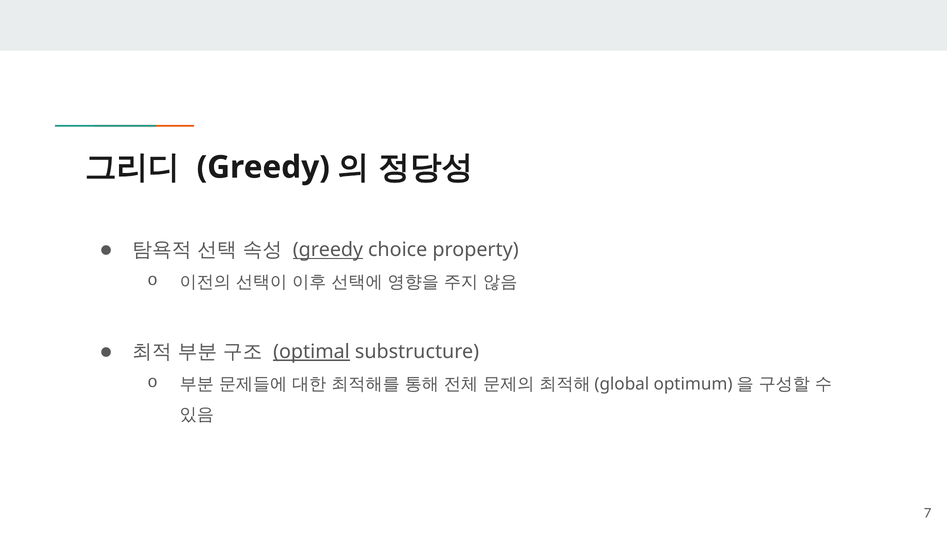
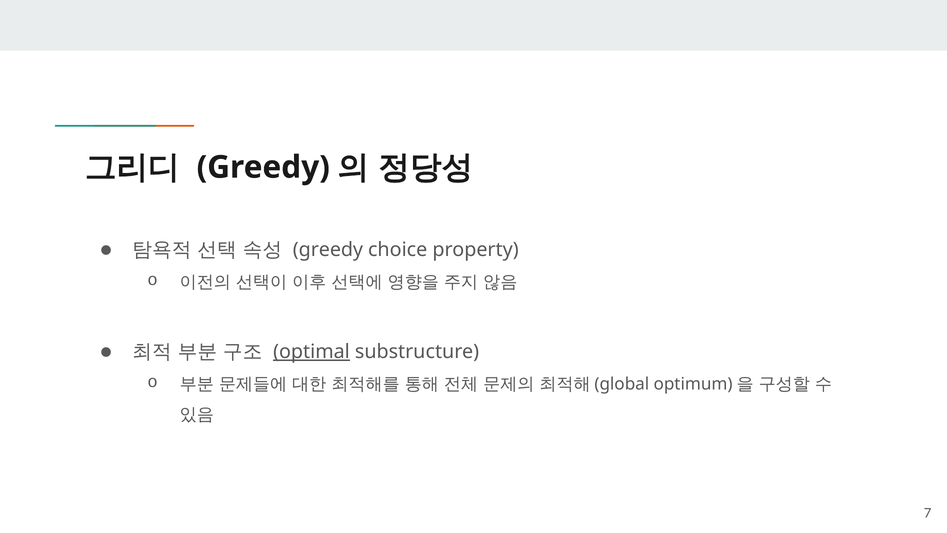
greedy at (328, 250) underline: present -> none
